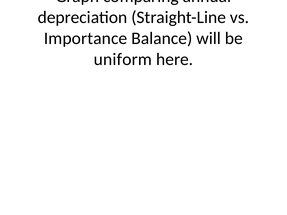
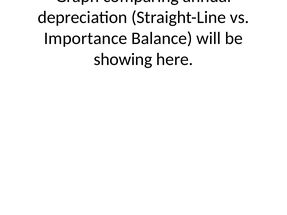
uniform: uniform -> showing
